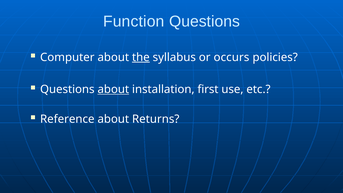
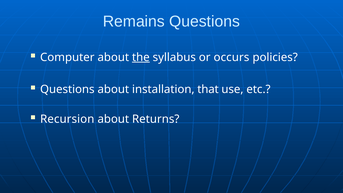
Function: Function -> Remains
about at (113, 89) underline: present -> none
first: first -> that
Reference: Reference -> Recursion
